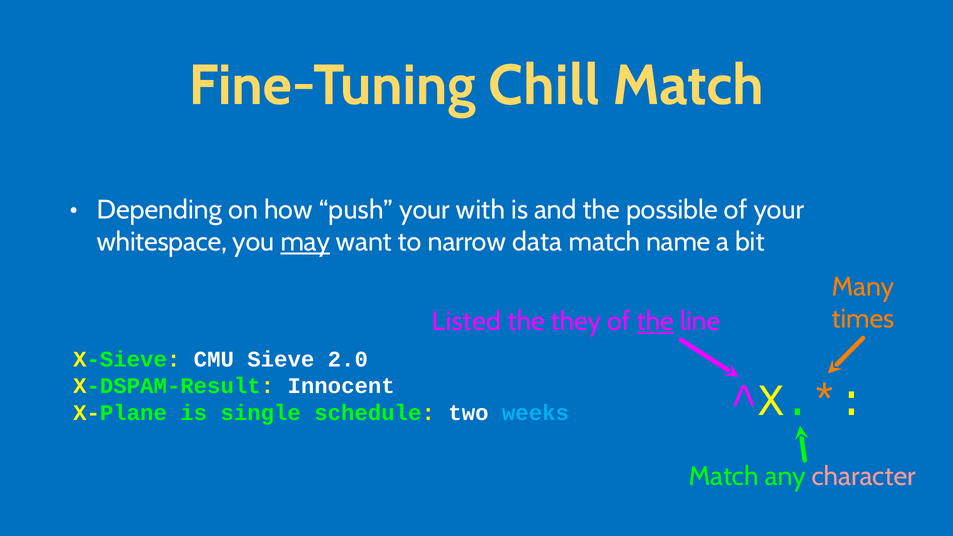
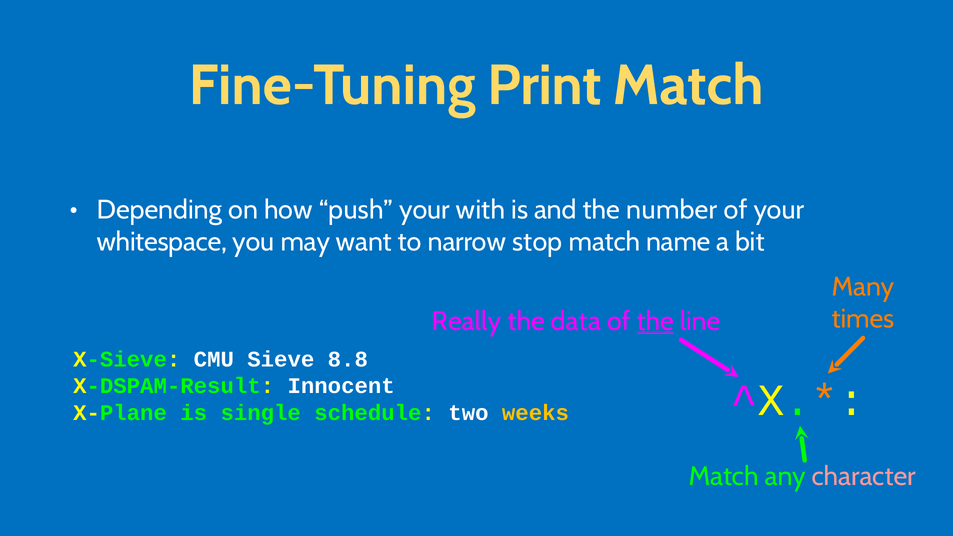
Chill: Chill -> Print
possible: possible -> number
may underline: present -> none
data: data -> stop
Listed: Listed -> Really
they: they -> data
2.0: 2.0 -> 8.8
weeks colour: light blue -> yellow
